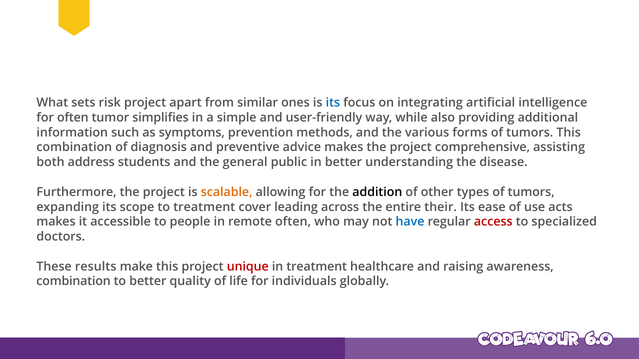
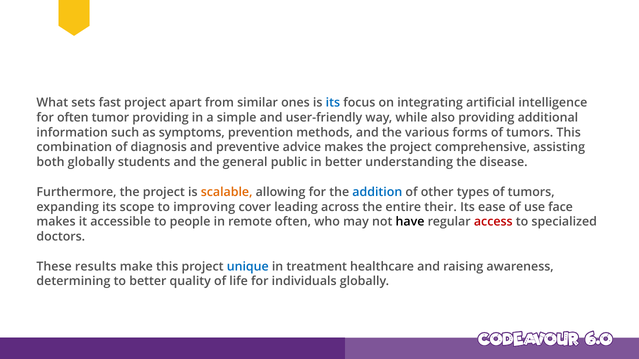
risk: risk -> fast
tumor simplifies: simplifies -> providing
both address: address -> globally
addition colour: black -> blue
to treatment: treatment -> improving
acts: acts -> face
have colour: blue -> black
unique colour: red -> blue
combination at (74, 282): combination -> determining
